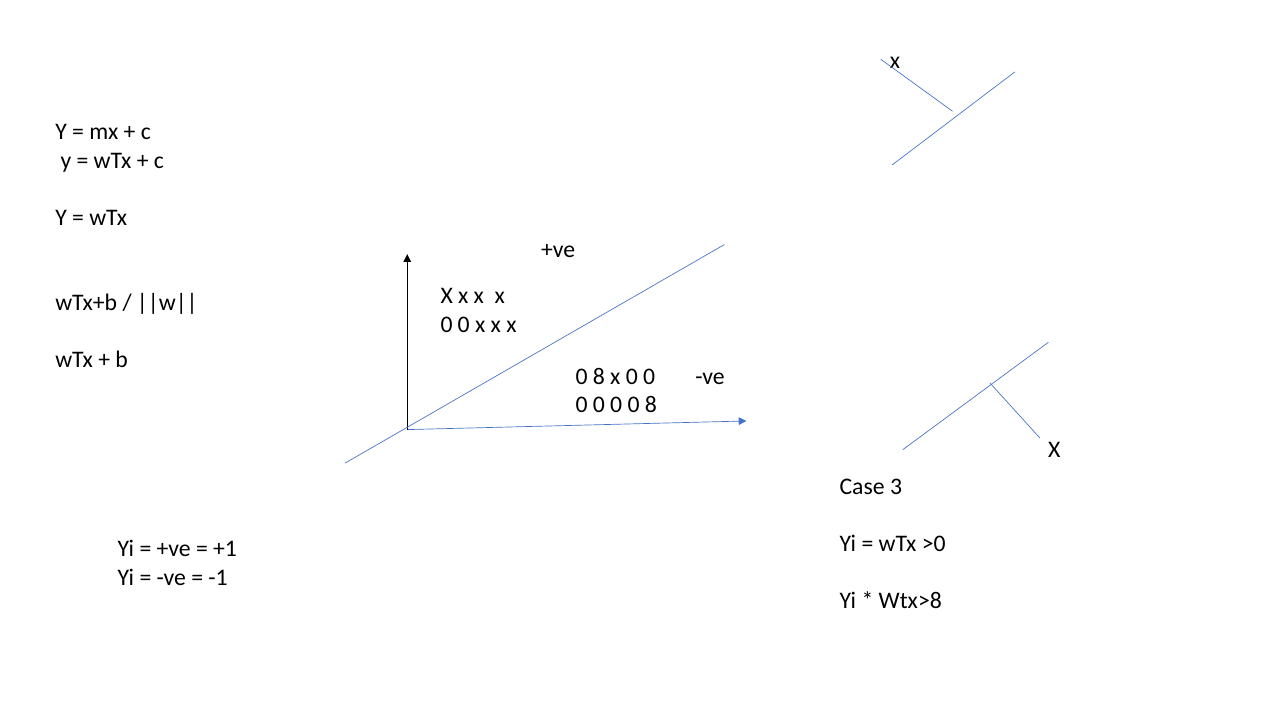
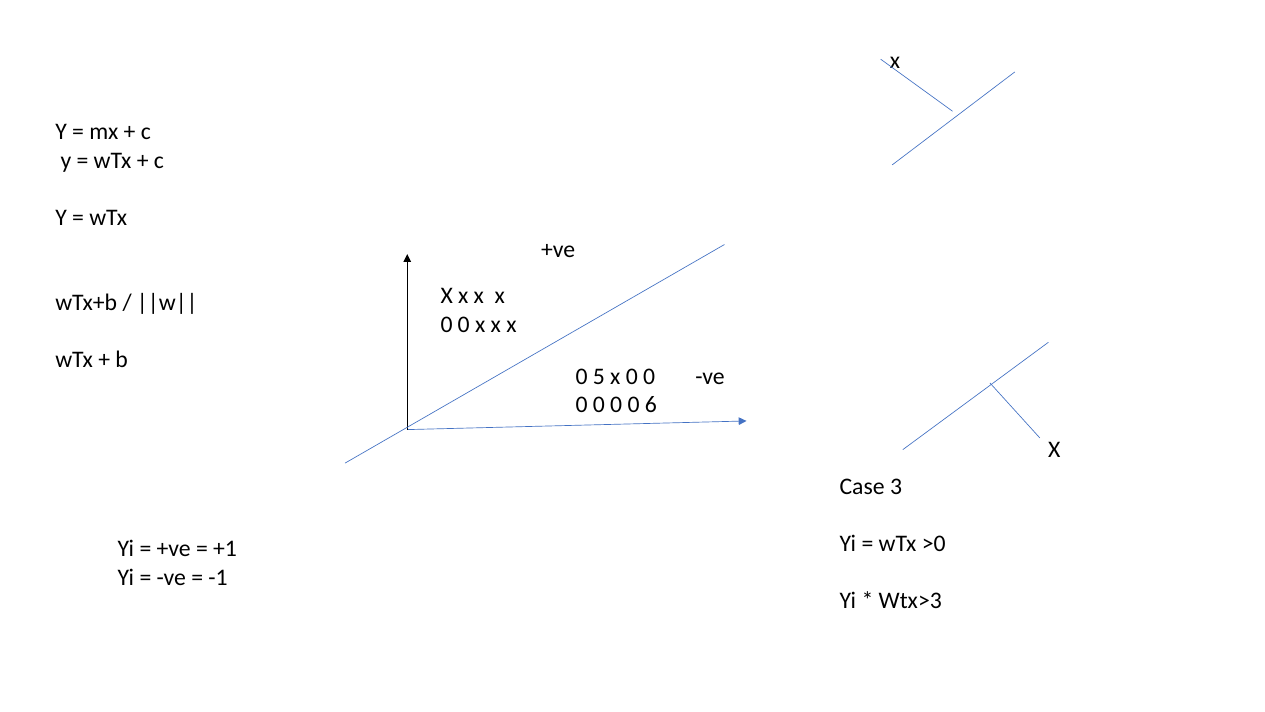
8 at (599, 376): 8 -> 5
0 0 8: 8 -> 6
Wtx>8: Wtx>8 -> Wtx>3
